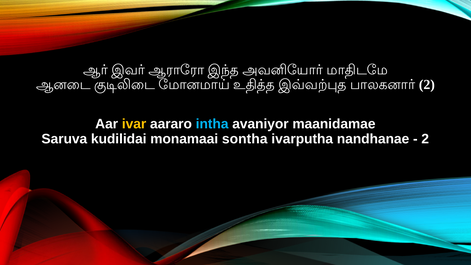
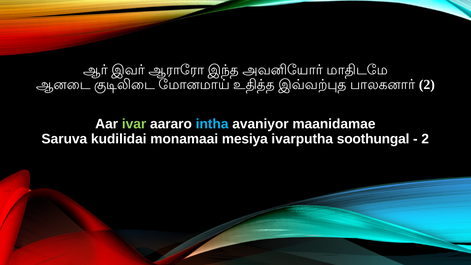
ivar colour: yellow -> light green
sontha: sontha -> mesiya
nandhanae: nandhanae -> soothungal
